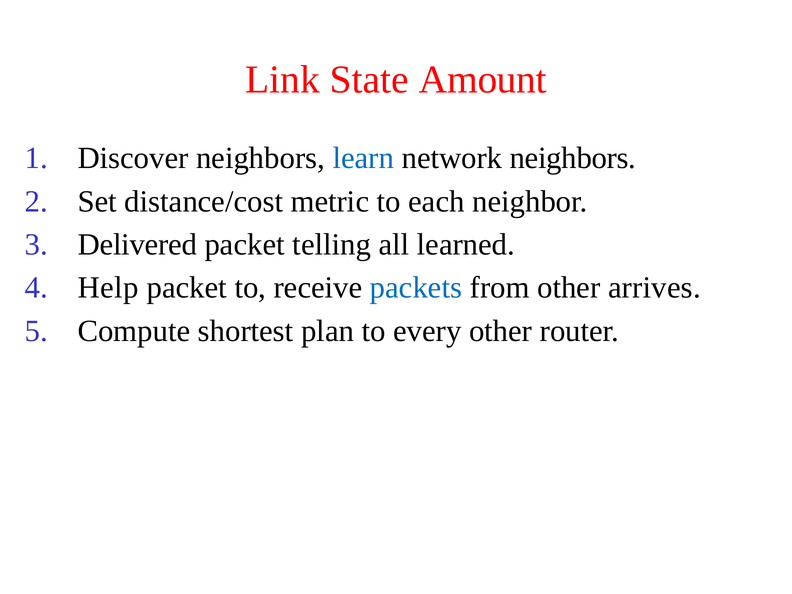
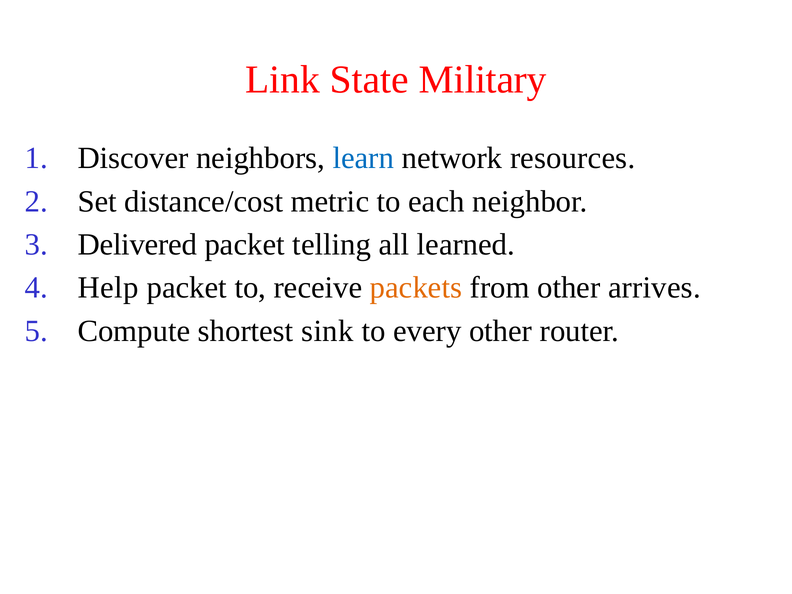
Amount: Amount -> Military
network neighbors: neighbors -> resources
packets colour: blue -> orange
plan: plan -> sink
